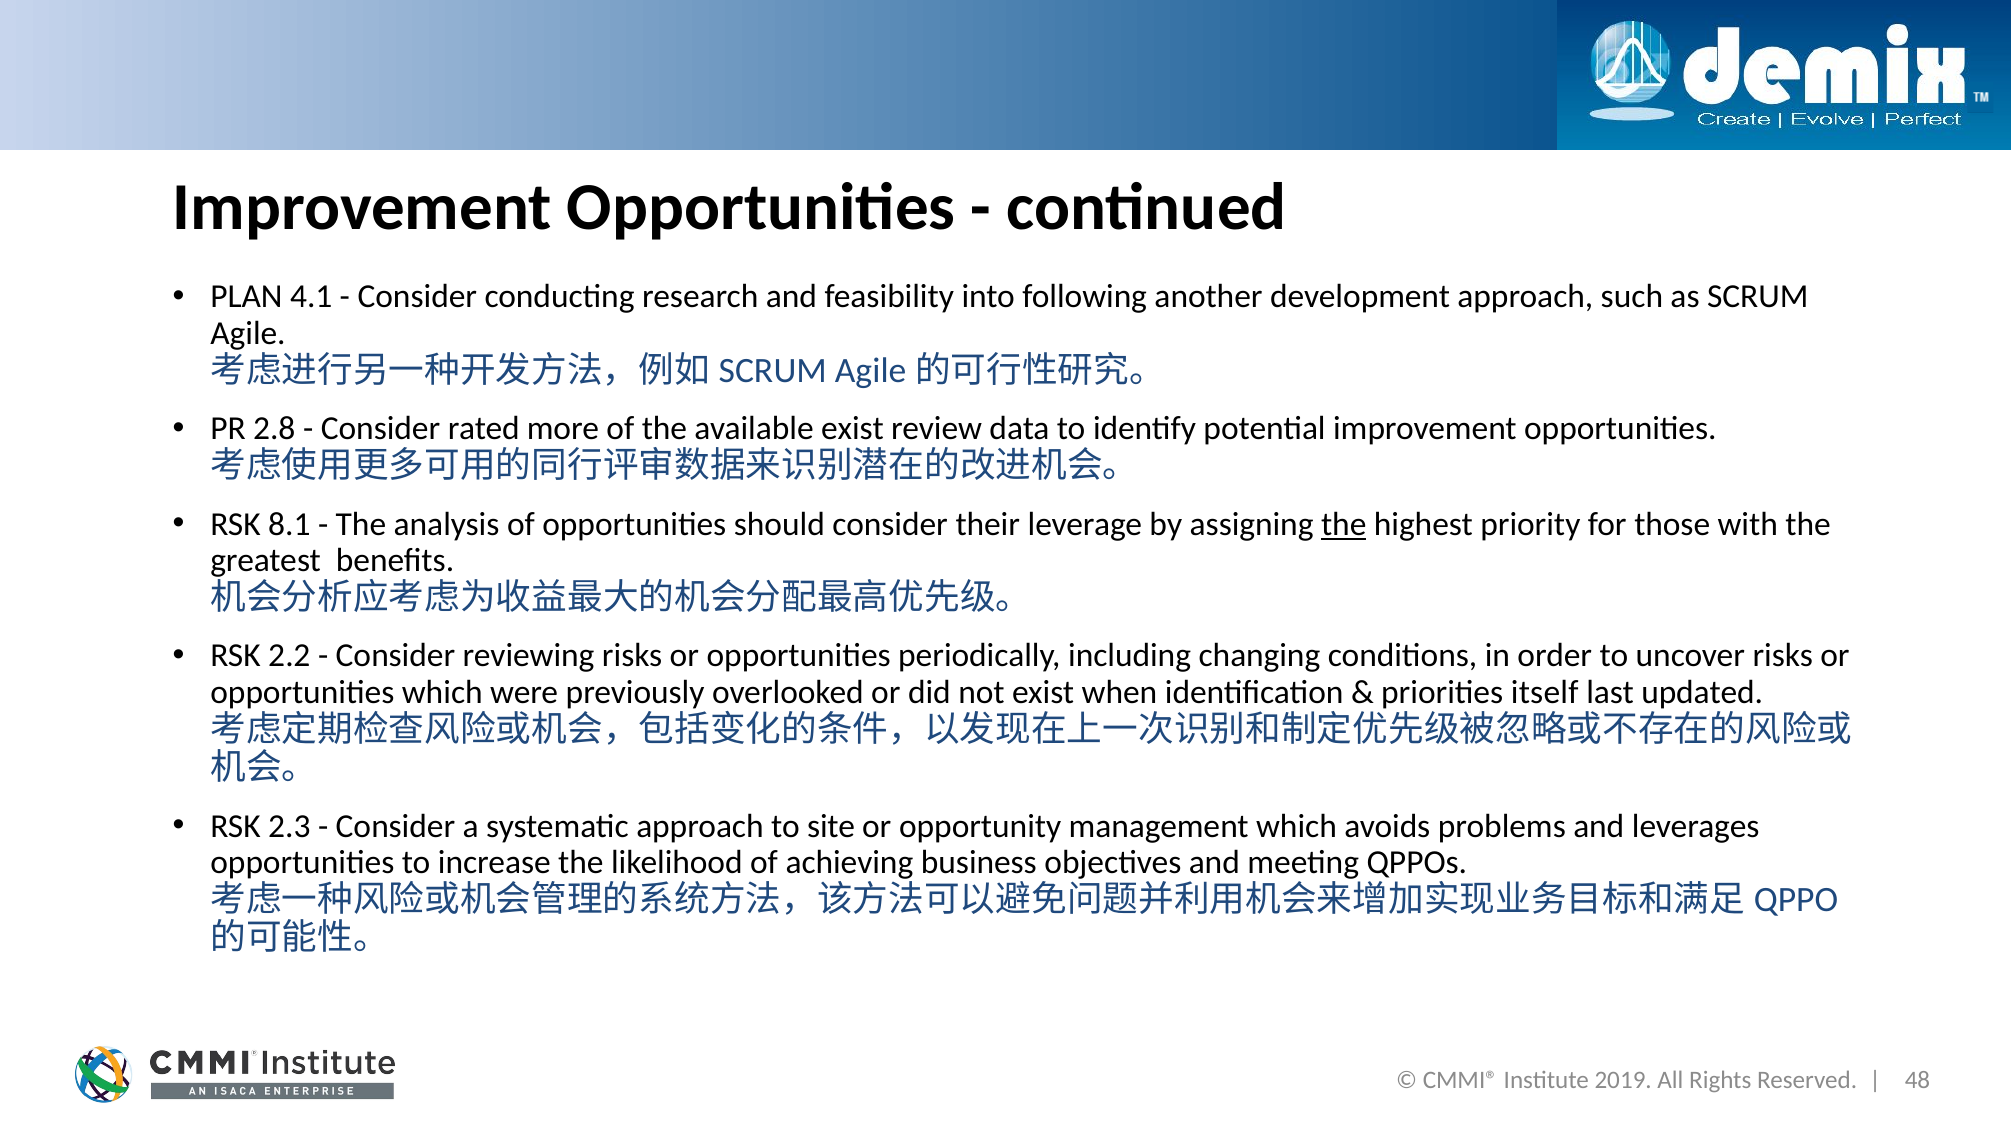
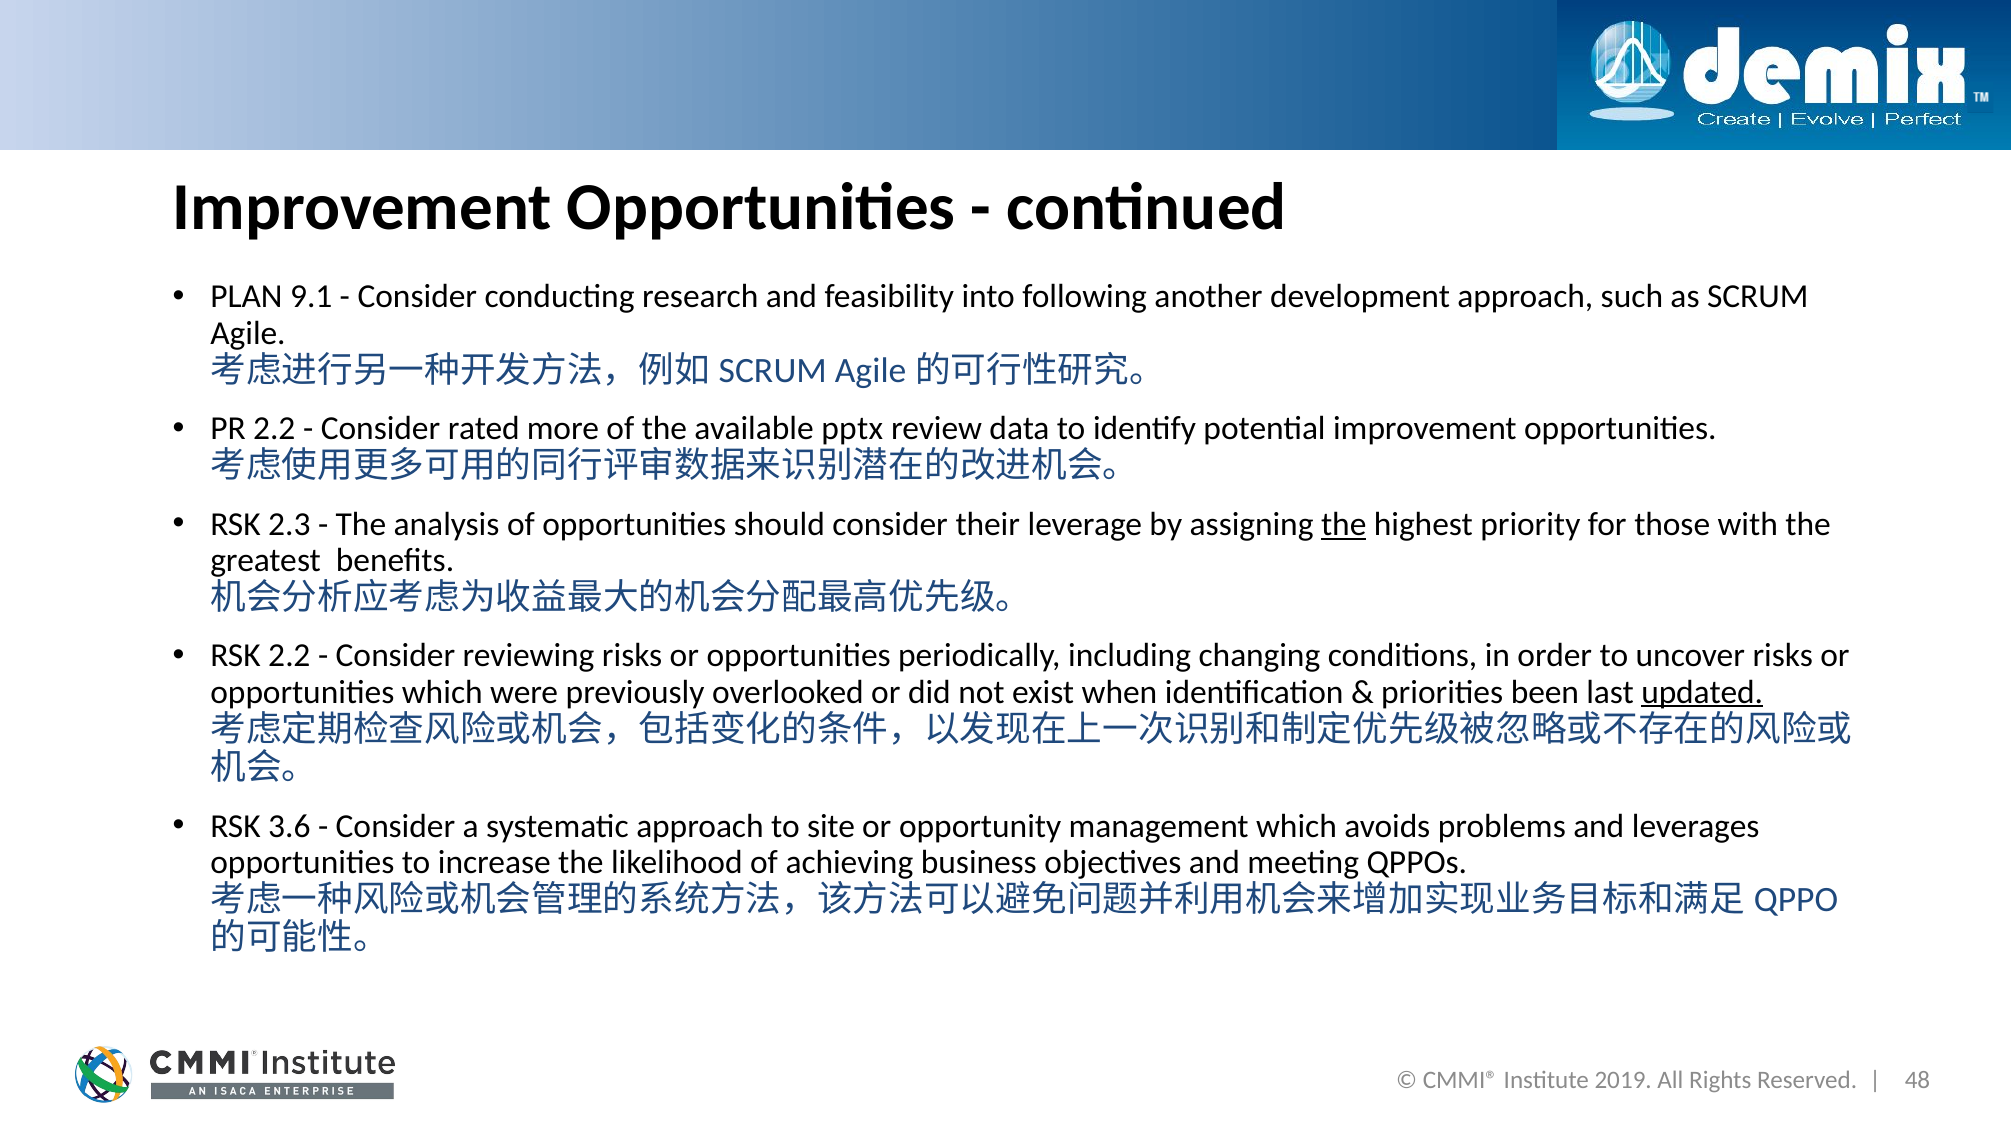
4.1: 4.1 -> 9.1
PR 2.8: 2.8 -> 2.2
available exist: exist -> pptx
8.1: 8.1 -> 2.3
itself: itself -> been
updated underline: none -> present
2.3: 2.3 -> 3.6
